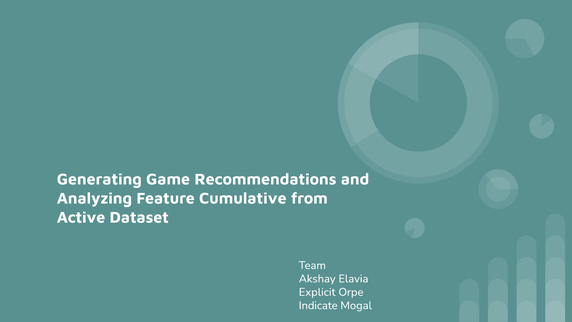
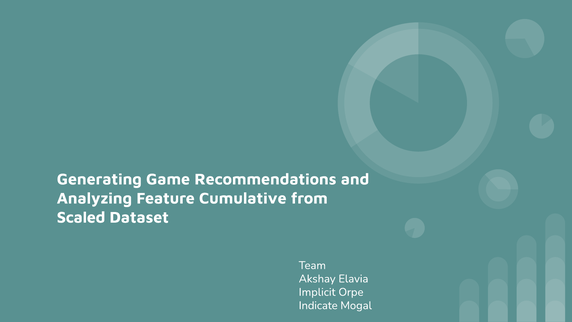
Active: Active -> Scaled
Explicit: Explicit -> Implicit
